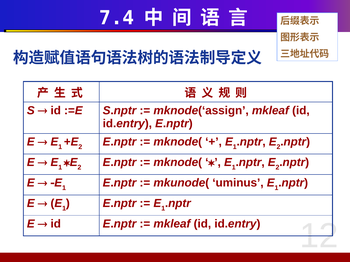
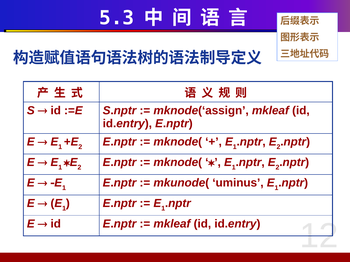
7.4: 7.4 -> 5.3
